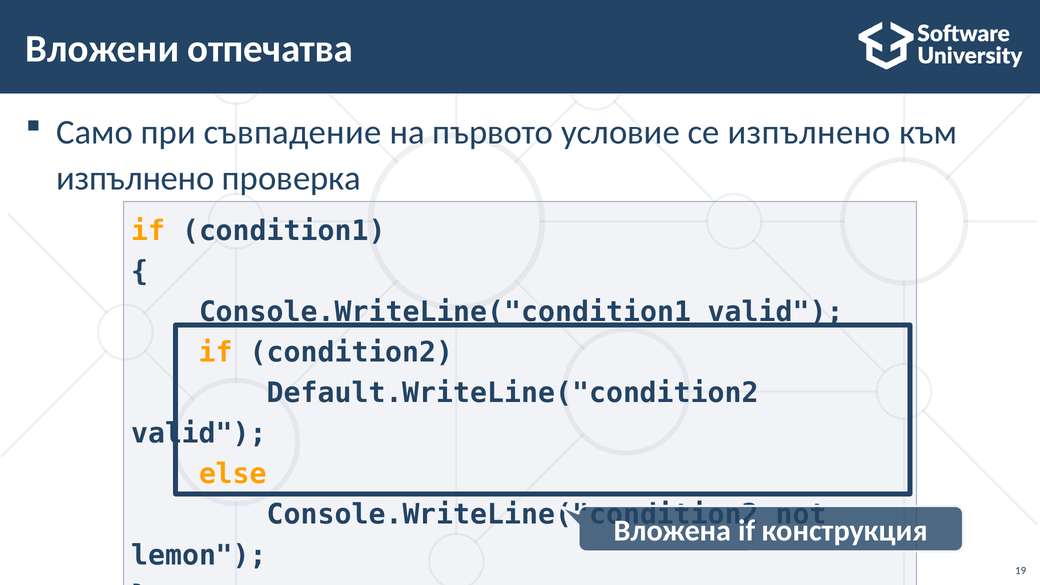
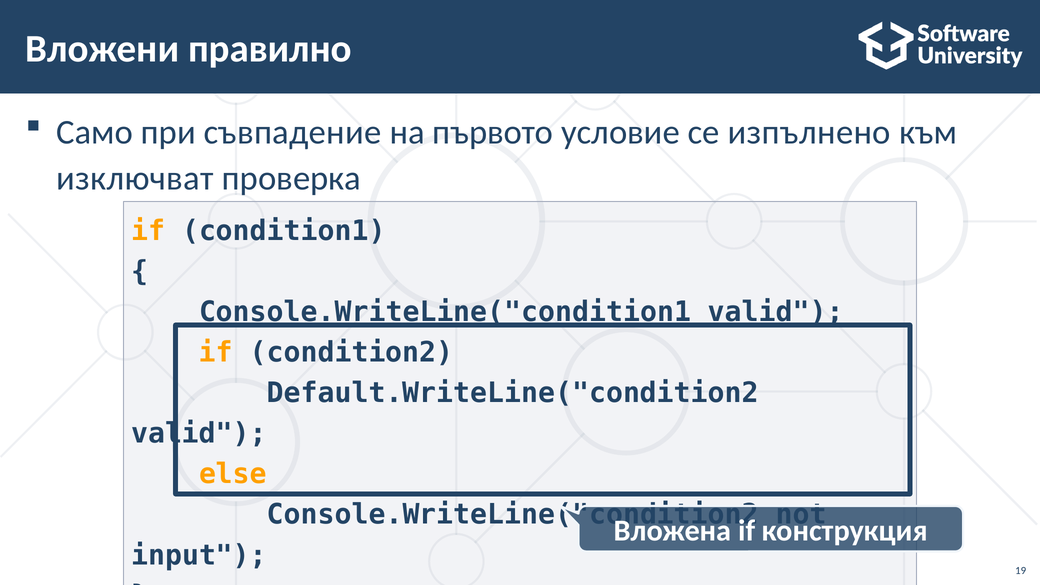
отпечатва: отпечатва -> правилно
изпълнено at (135, 178): изпълнено -> изключват
lemon: lemon -> input
